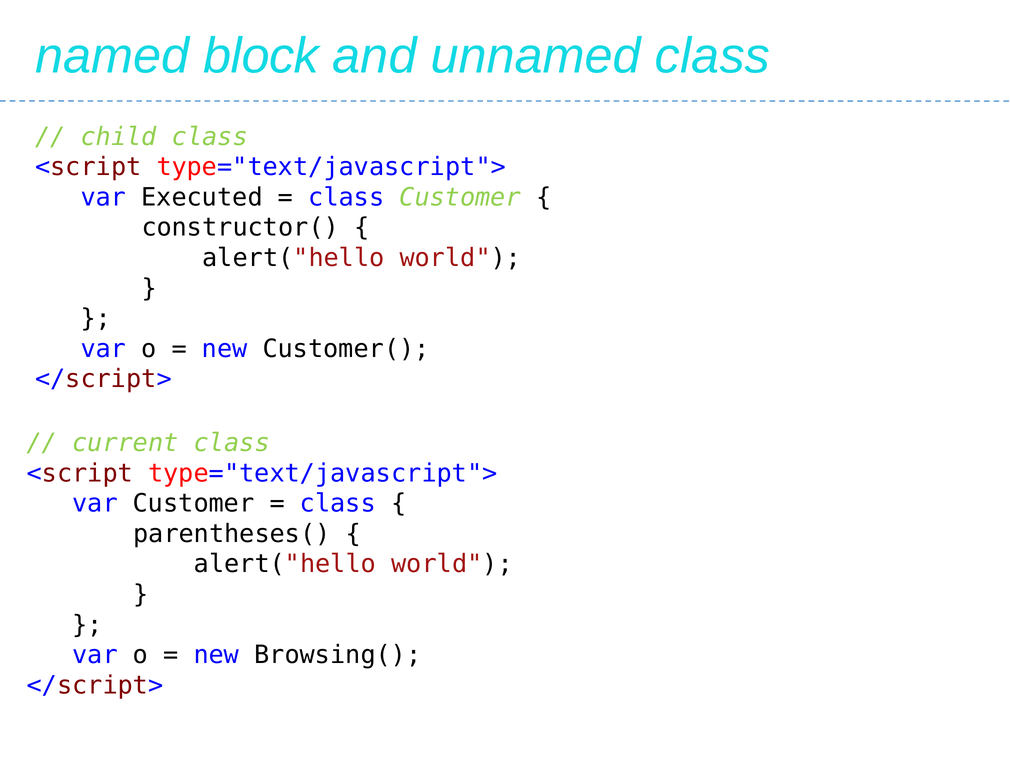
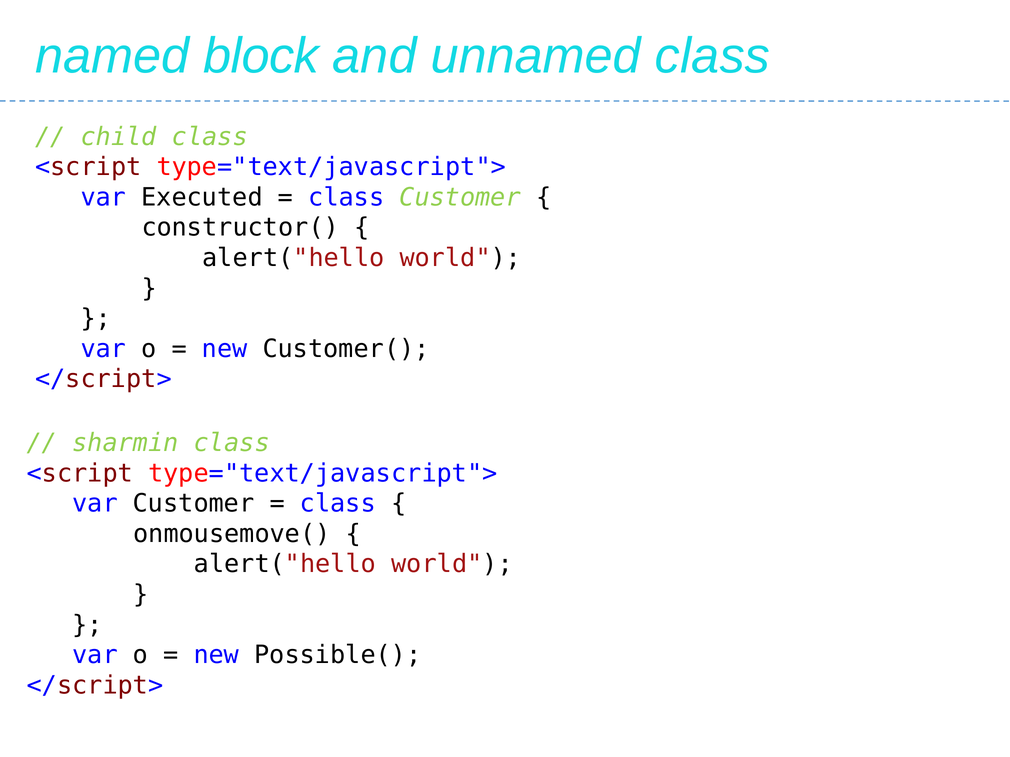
current: current -> sharmin
parentheses(: parentheses( -> onmousemove(
Browsing(: Browsing( -> Possible(
